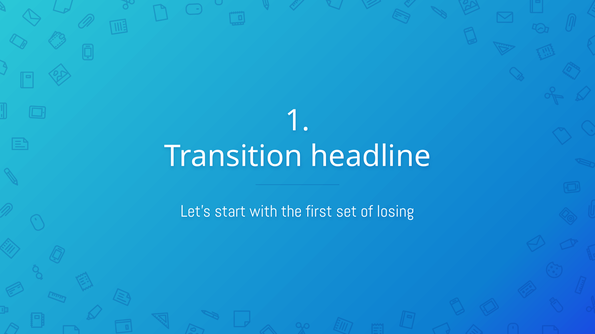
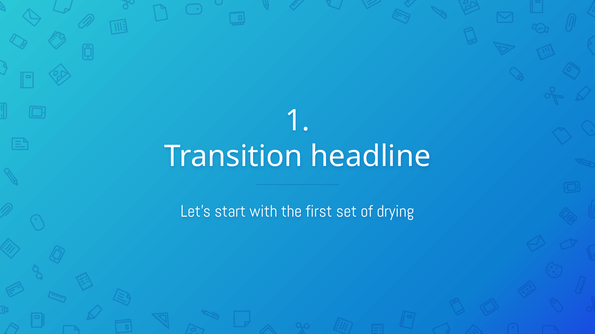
losing: losing -> drying
